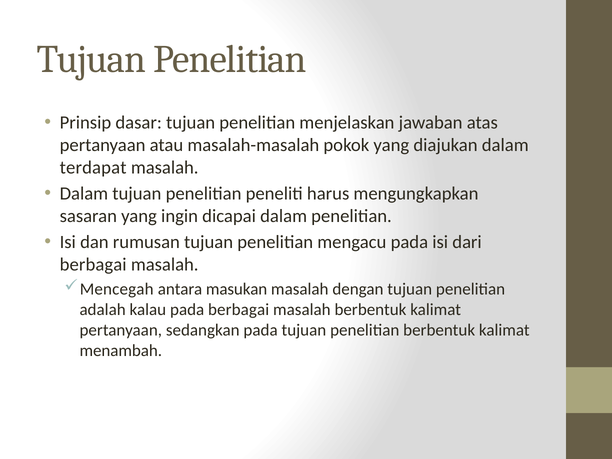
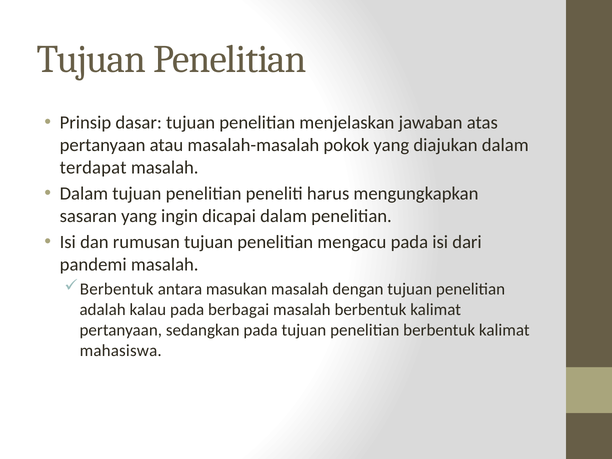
berbagai at (93, 265): berbagai -> pandemi
Mencegah at (117, 289): Mencegah -> Berbentuk
menambah: menambah -> mahasiswa
